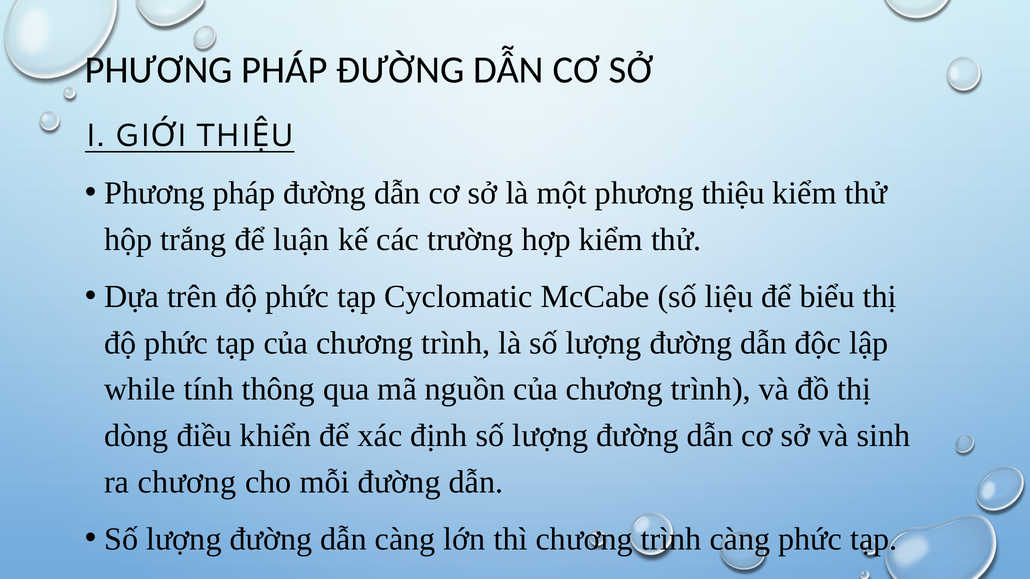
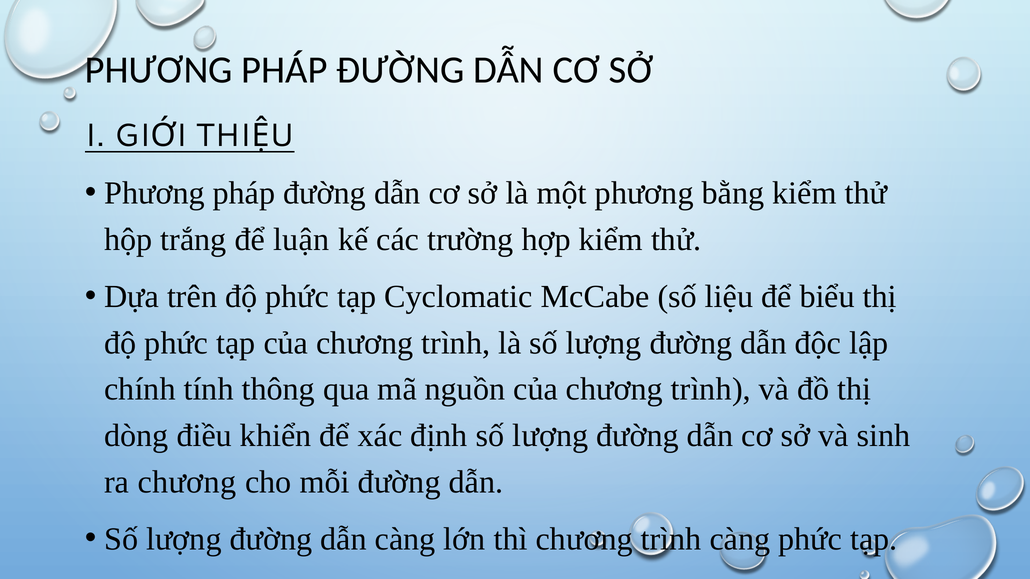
thiệu: thiệu -> bằng
while: while -> chính
